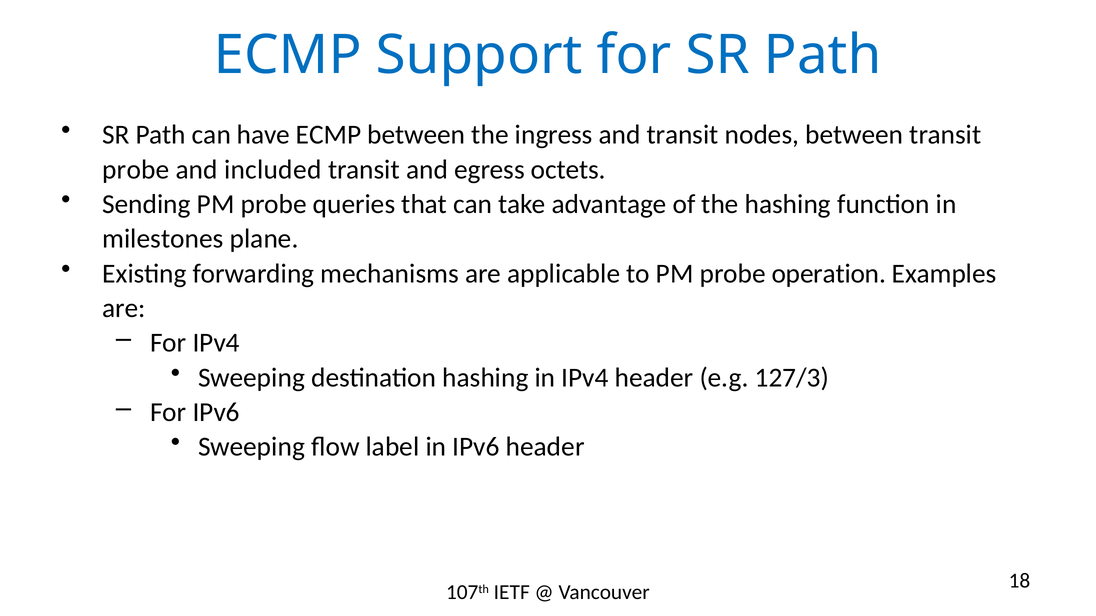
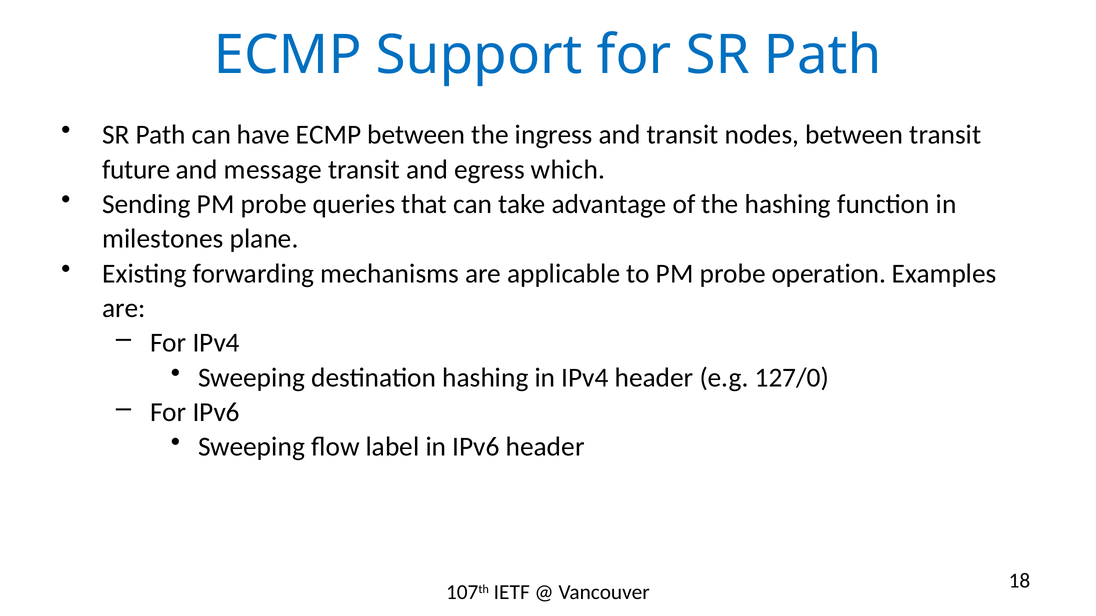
probe at (136, 170): probe -> future
included: included -> message
octets: octets -> which
127/3: 127/3 -> 127/0
